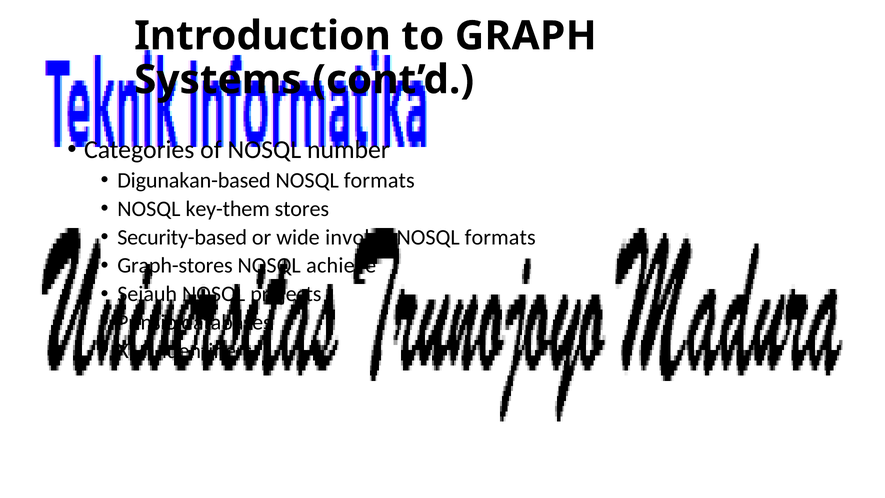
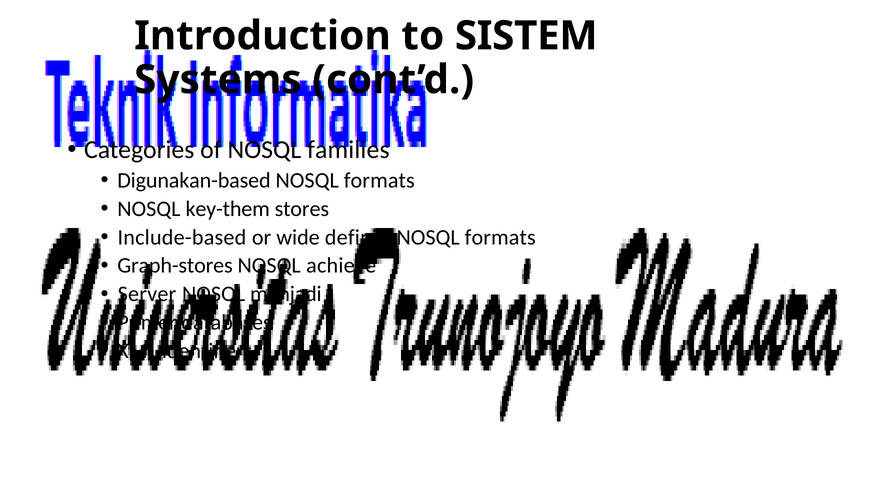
GRAPH: GRAPH -> SISTEM
number: number -> families
Security-based: Security-based -> Include-based
involve: involve -> definisi
Sejauh: Sejauh -> Server
projects: projects -> menjadi
Prinsip: Prinsip -> Primer
